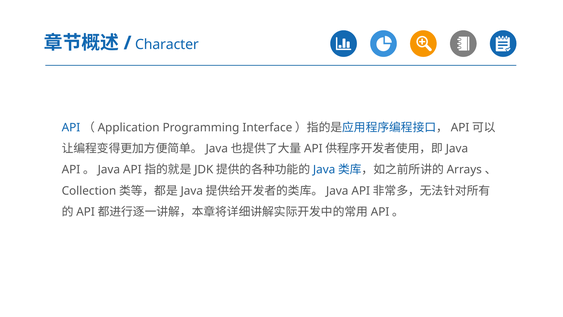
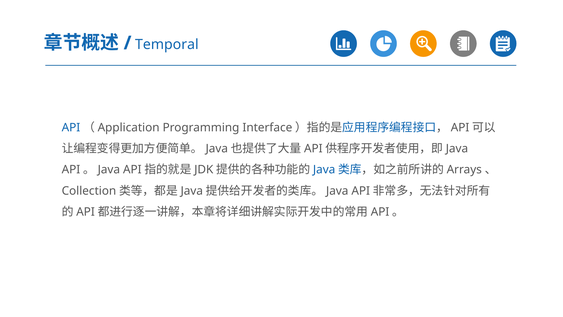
Character: Character -> Temporal
